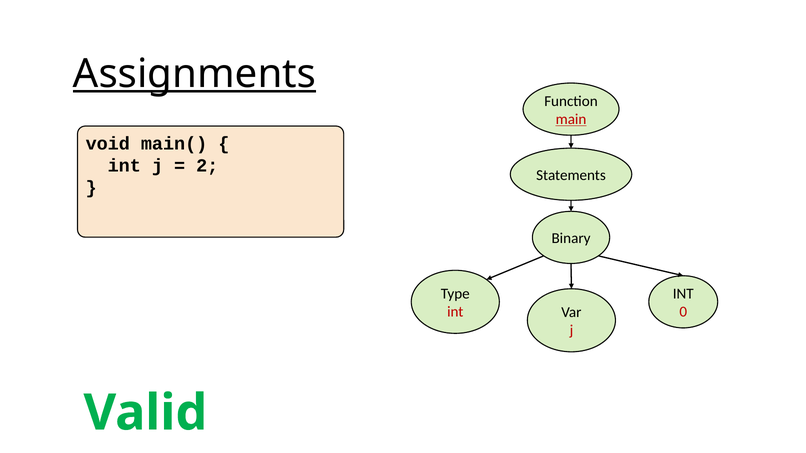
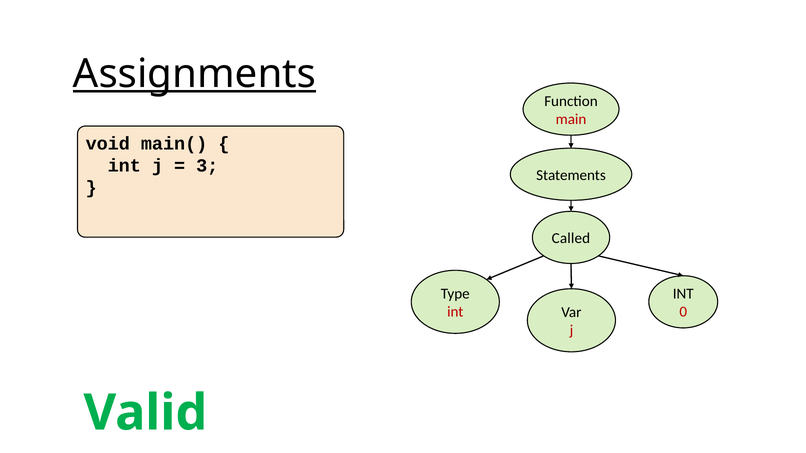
main underline: present -> none
2: 2 -> 3
Binary: Binary -> Called
